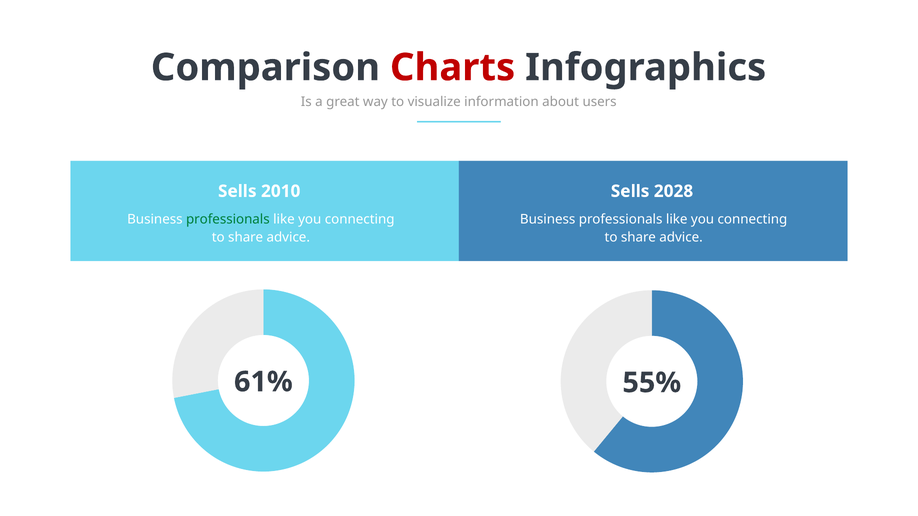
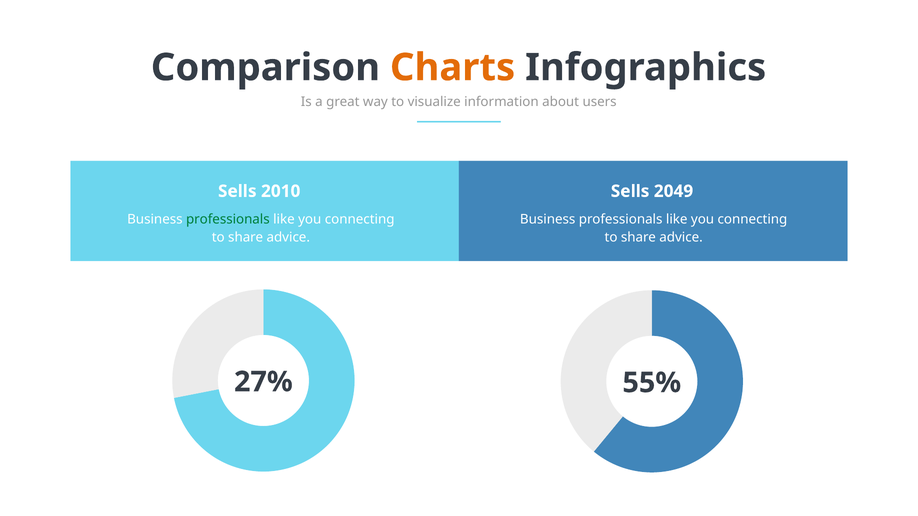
Charts colour: red -> orange
2028: 2028 -> 2049
61%: 61% -> 27%
